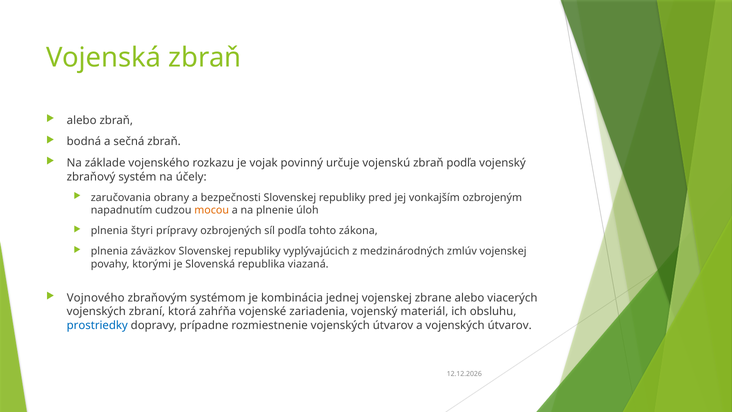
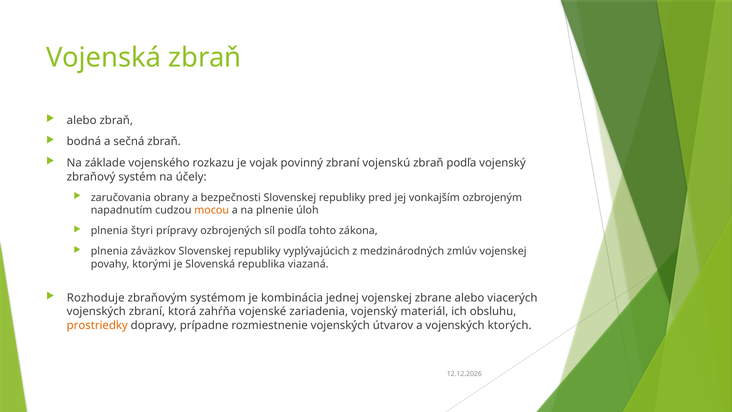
povinný určuje: určuje -> zbraní
Vojnového: Vojnového -> Rozhoduje
prostriedky colour: blue -> orange
a vojenských útvarov: útvarov -> ktorých
